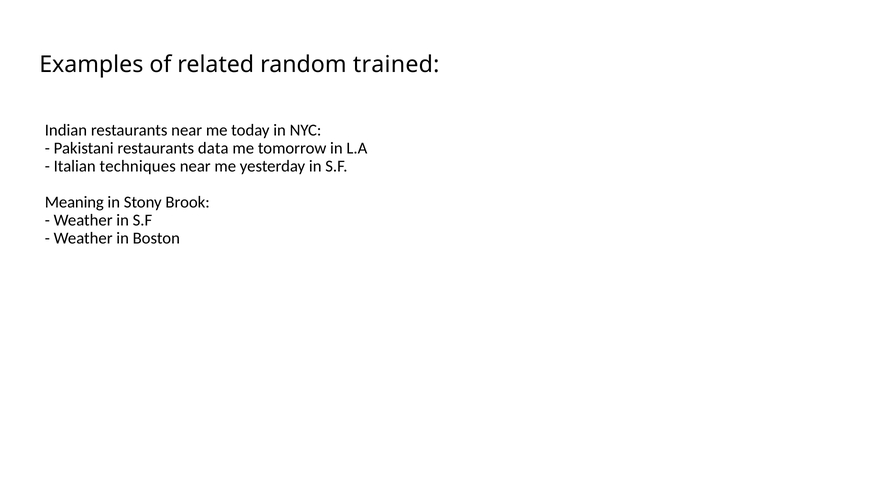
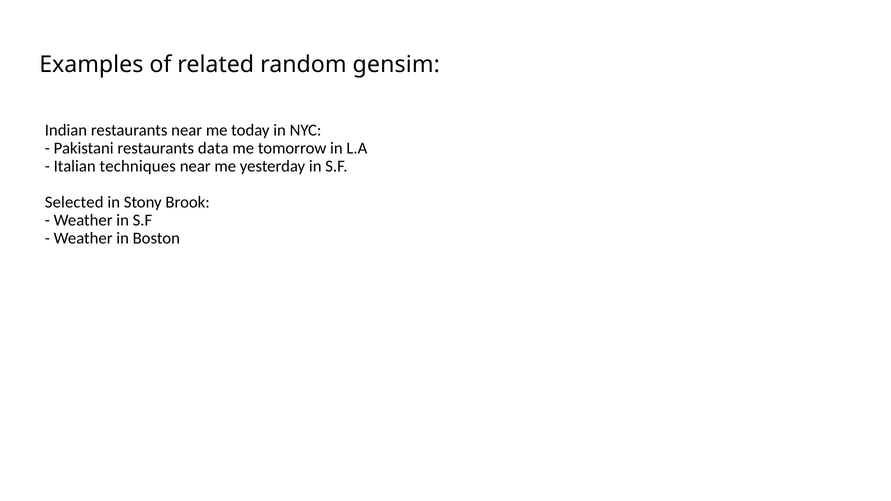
trained: trained -> gensim
Meaning: Meaning -> Selected
